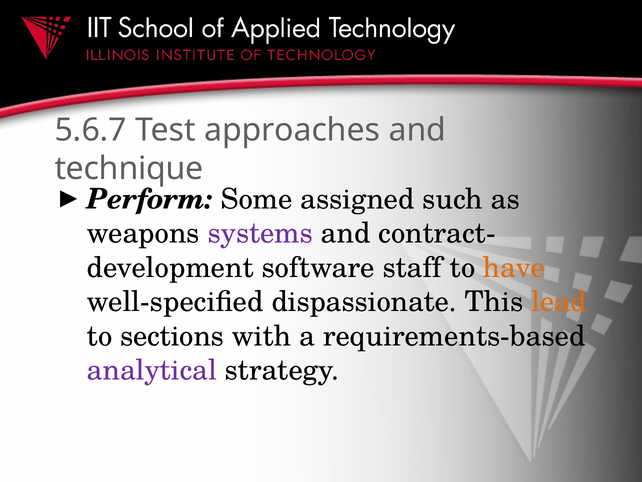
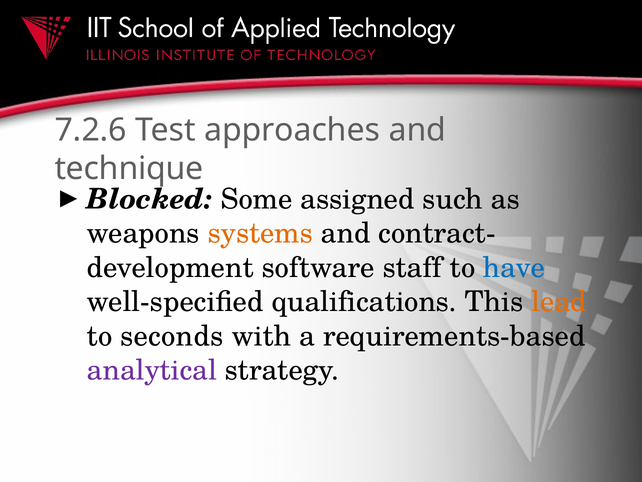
5.6.7: 5.6.7 -> 7.2.6
Perform: Perform -> Blocked
systems colour: purple -> orange
have colour: orange -> blue
dispassionate: dispassionate -> qualifications
sections: sections -> seconds
